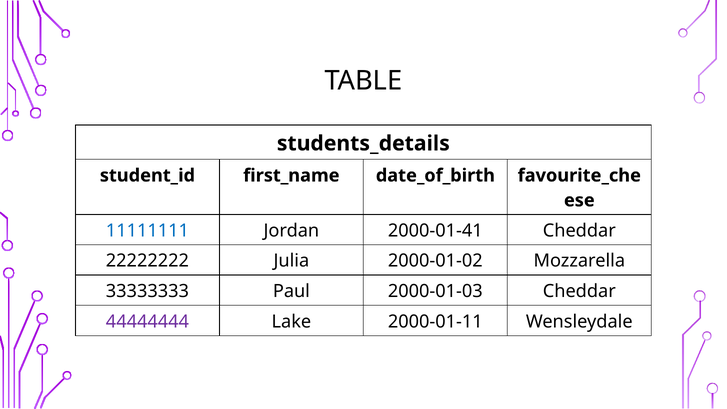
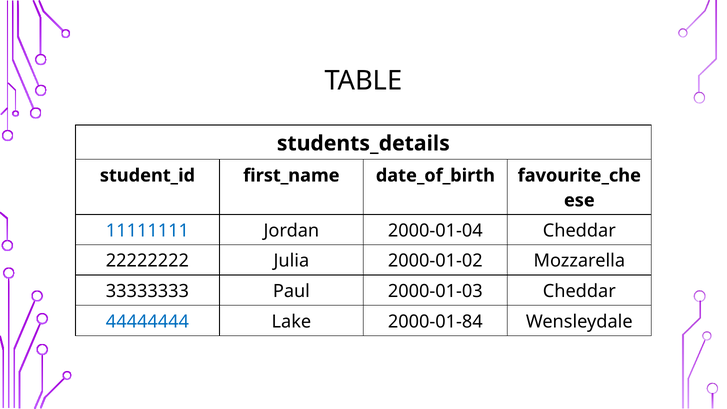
2000-01-41: 2000-01-41 -> 2000-01-04
44444444 colour: purple -> blue
2000-01-11: 2000-01-11 -> 2000-01-84
